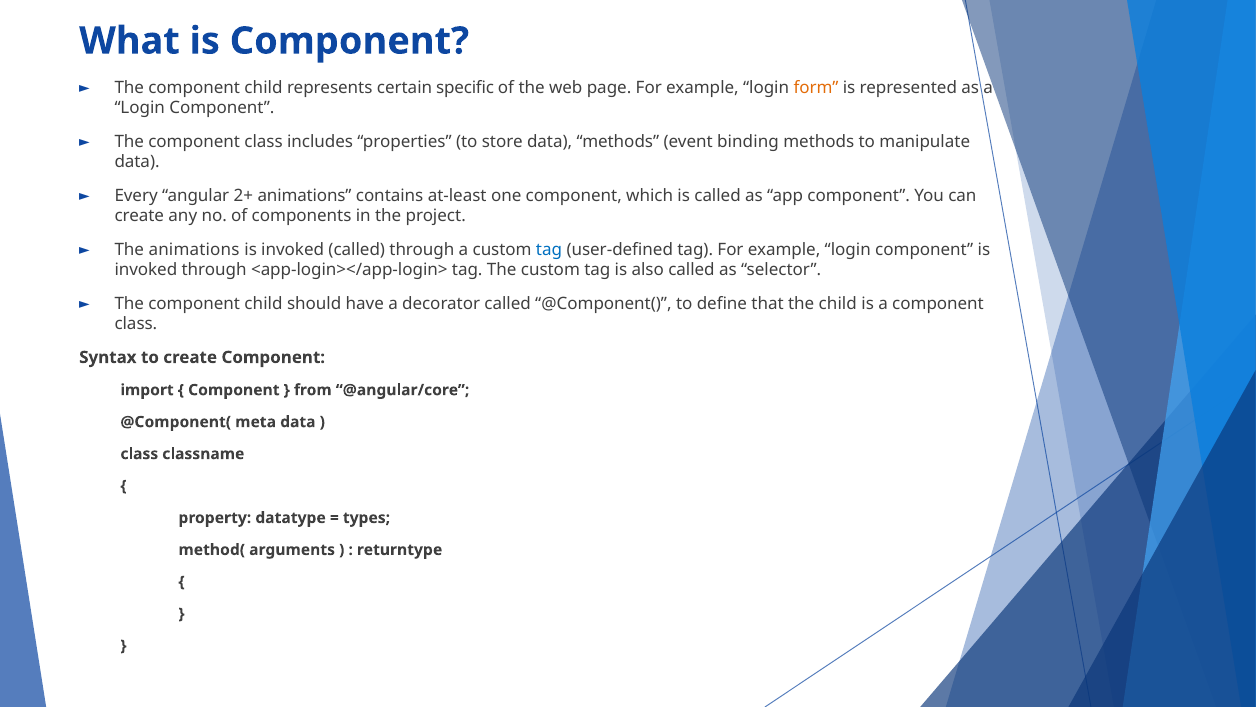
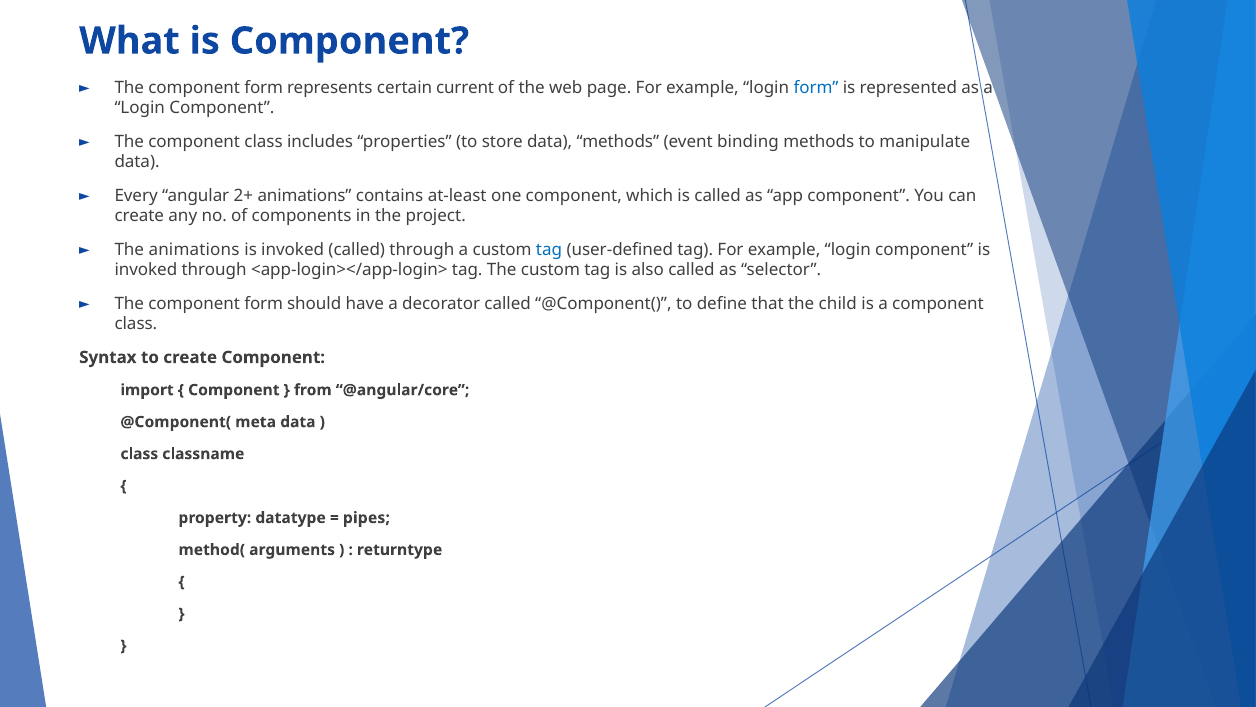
child at (264, 87): child -> form
specific: specific -> current
form at (816, 87) colour: orange -> blue
child at (264, 303): child -> form
types: types -> pipes
